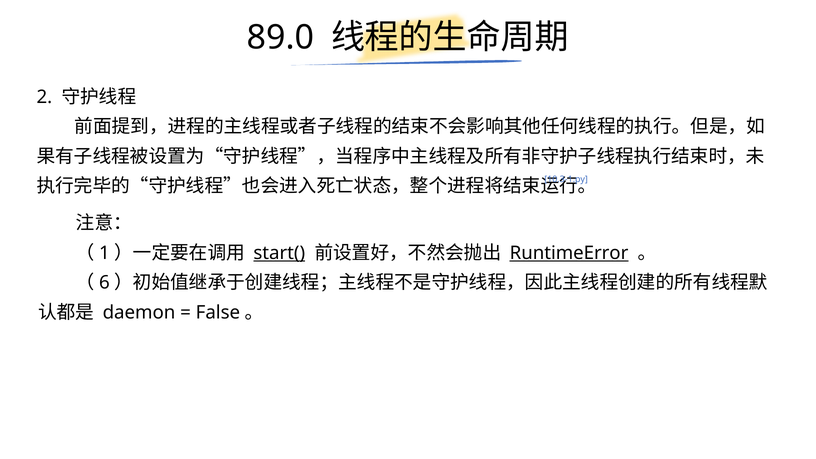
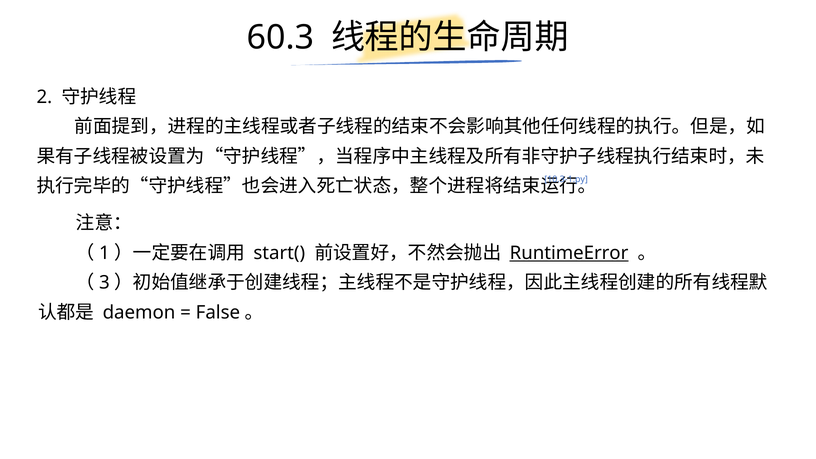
89.0: 89.0 -> 60.3
start( underline: present -> none
6: 6 -> 3
